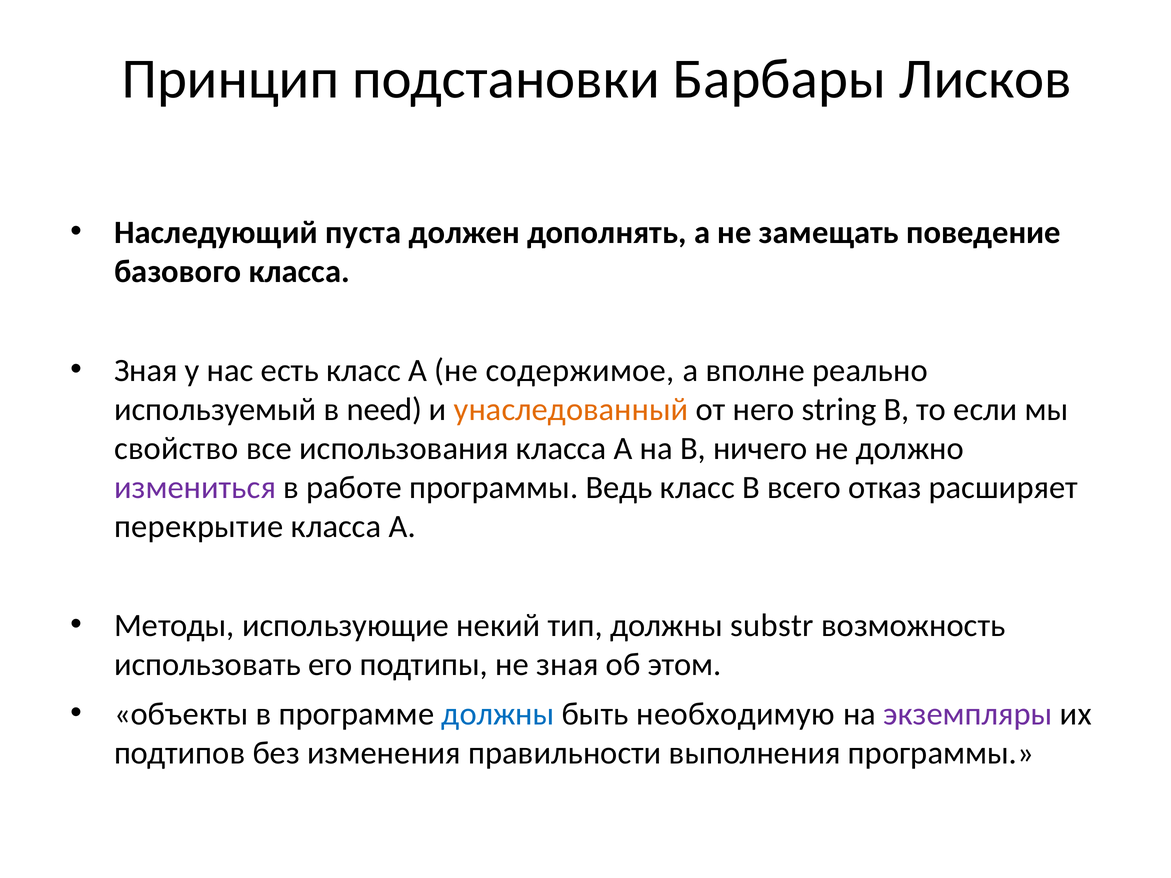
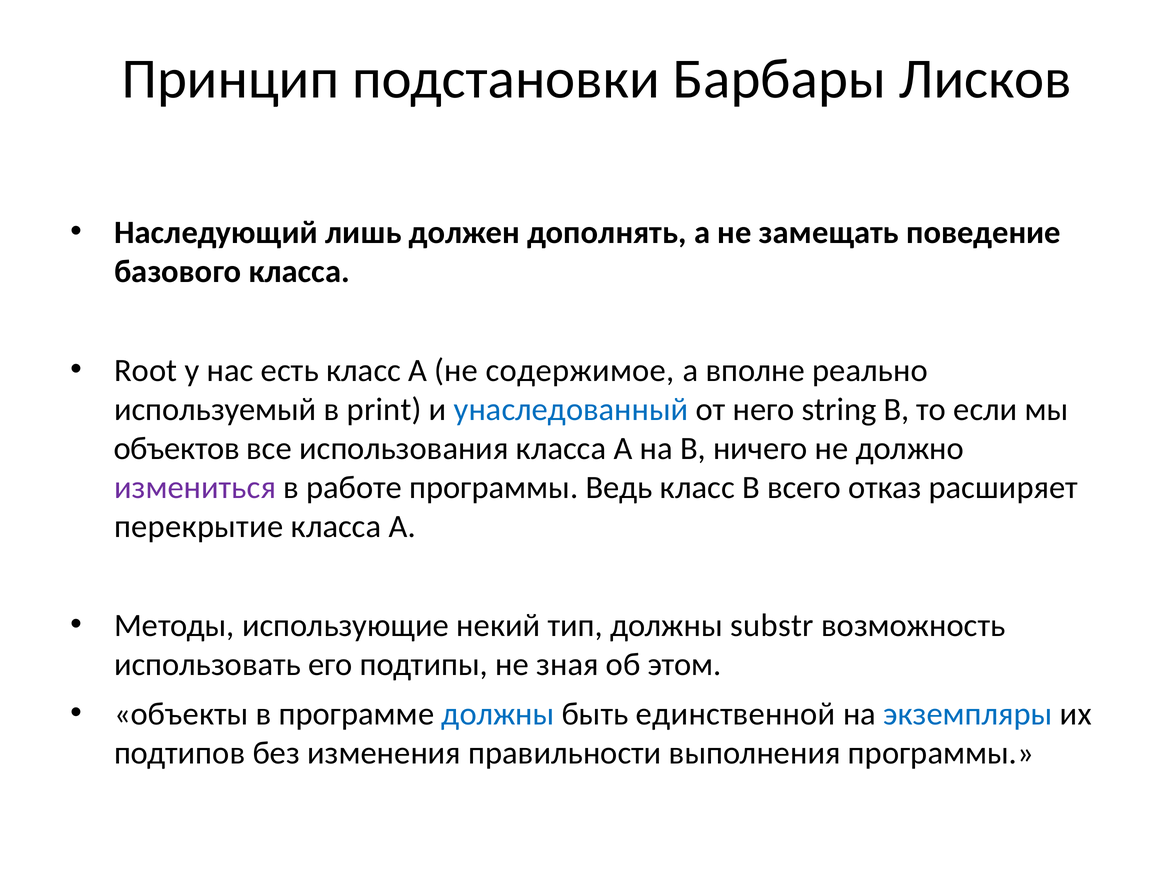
пуста: пуста -> лишь
Зная at (146, 371): Зная -> Root
need: need -> print
унаследованный colour: orange -> blue
свойство: свойство -> объектов
необходимую: необходимую -> единственной
экземпляры colour: purple -> blue
